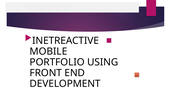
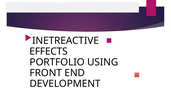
MOBILE: MOBILE -> EFFECTS
